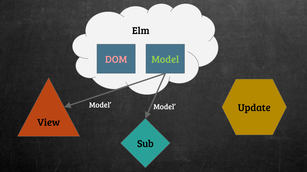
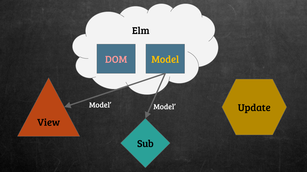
Model at (165, 60) colour: light green -> yellow
